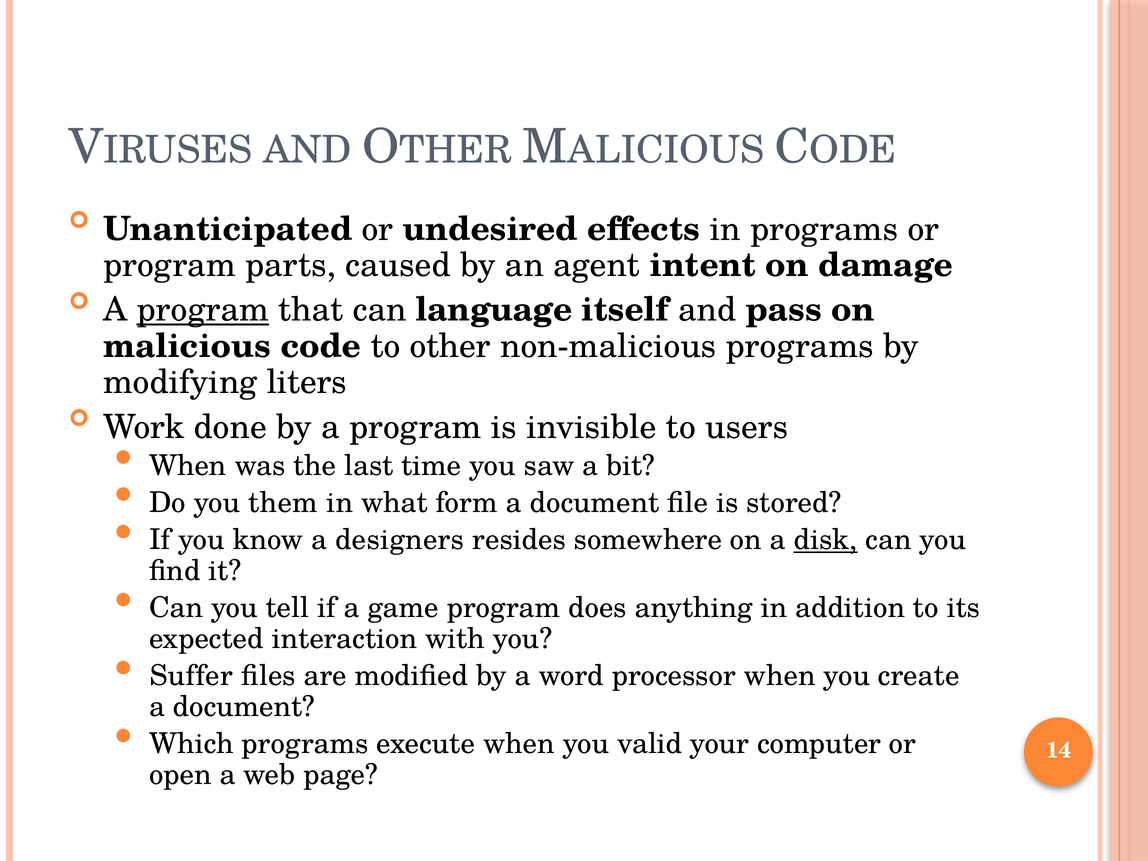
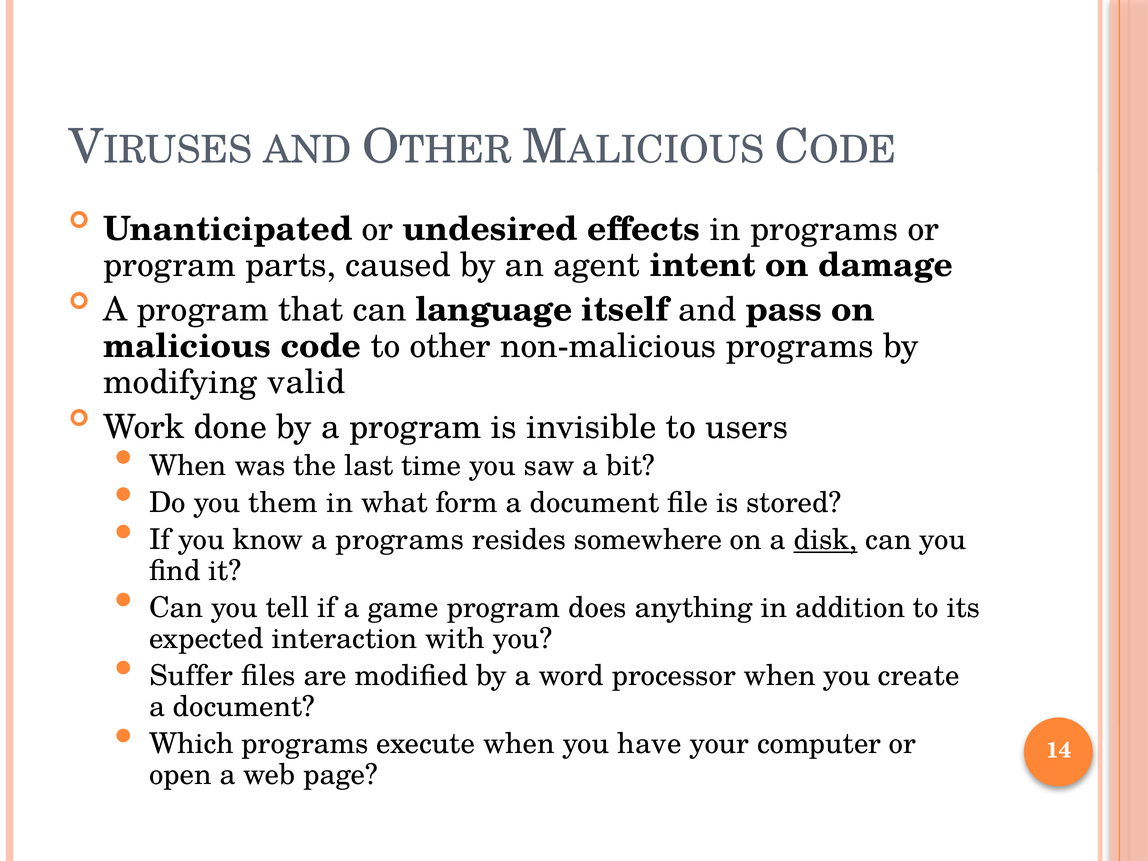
program at (203, 310) underline: present -> none
liters: liters -> valid
a designers: designers -> programs
valid: valid -> have
